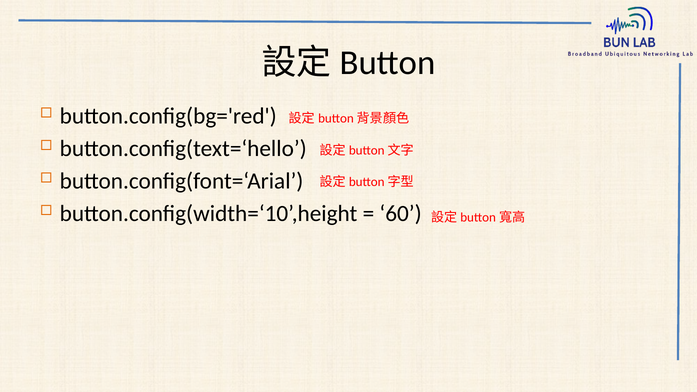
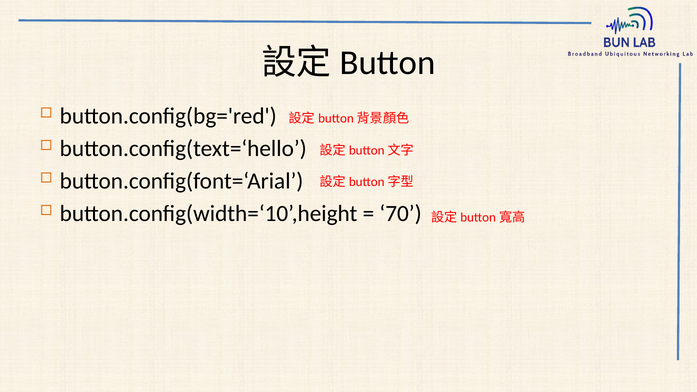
60: 60 -> 70
